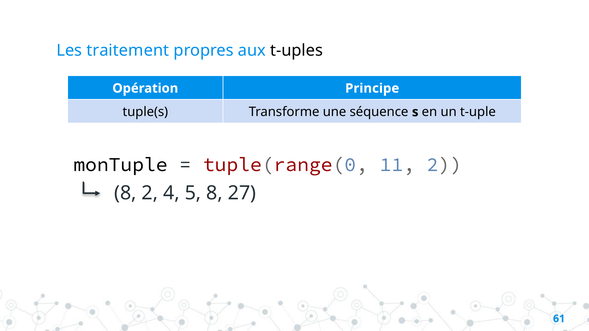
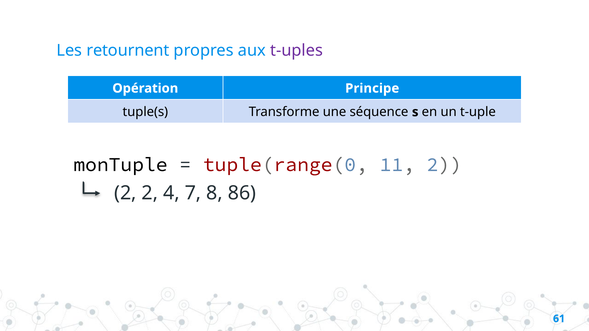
traitement: traitement -> retournent
t-uples colour: black -> purple
8 at (125, 193): 8 -> 2
5: 5 -> 7
27: 27 -> 86
